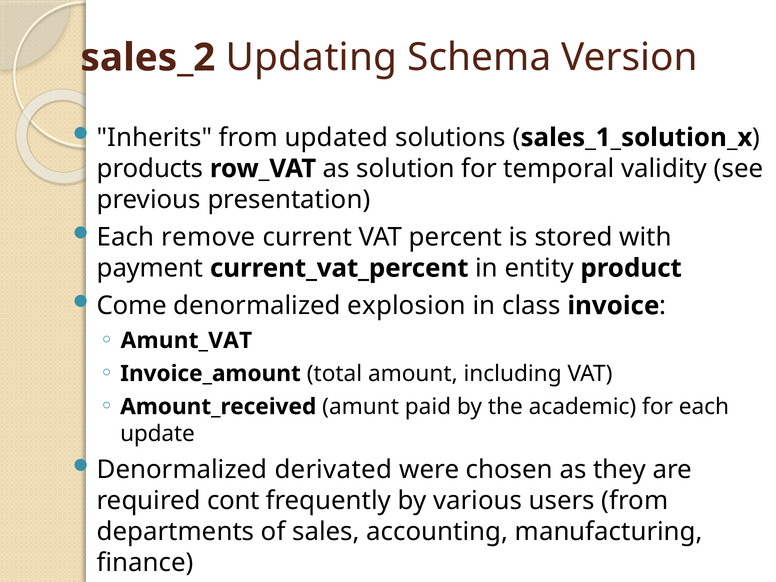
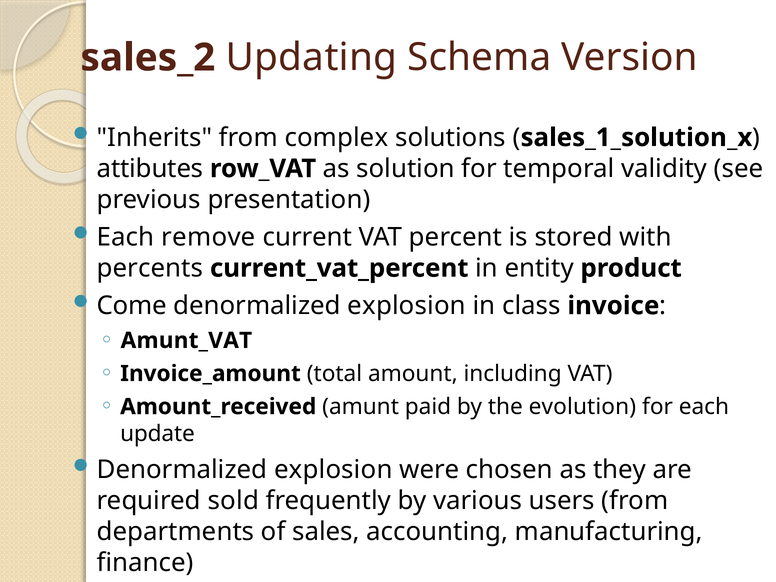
updated: updated -> complex
products: products -> attibutes
payment: payment -> percents
academic: academic -> evolution
derivated at (333, 470): derivated -> explosion
cont: cont -> sold
